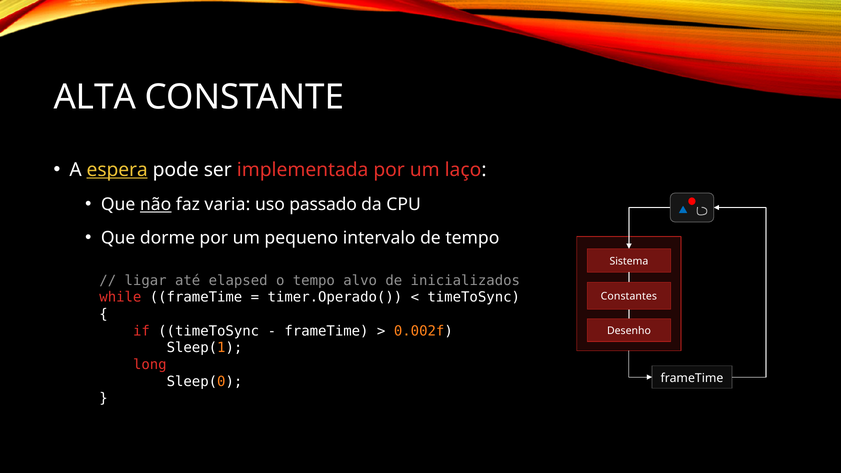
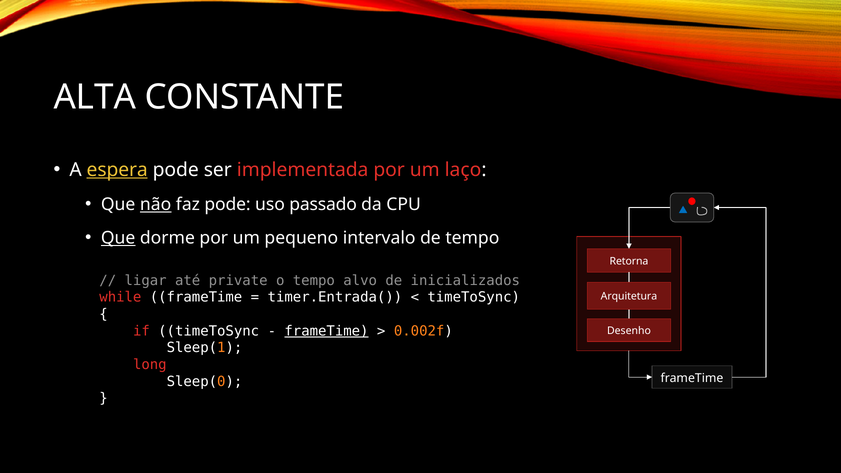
faz varia: varia -> pode
Que at (118, 238) underline: none -> present
Sistema: Sistema -> Retorna
elapsed: elapsed -> private
timer.Operado(: timer.Operado( -> timer.Entrada(
Constantes: Constantes -> Arquitetura
frameTime at (326, 331) underline: none -> present
